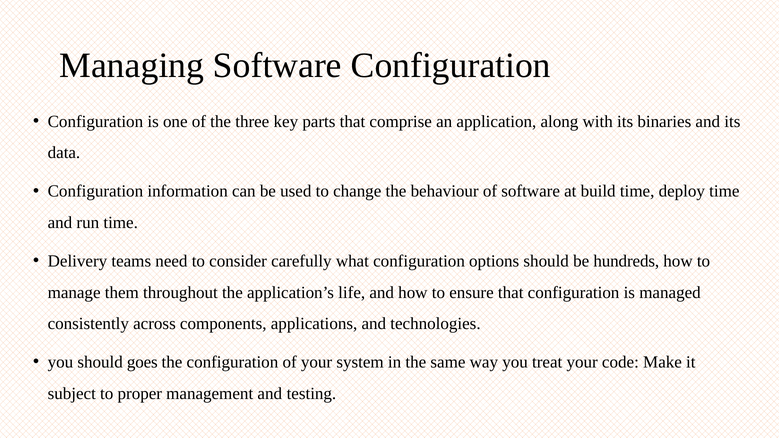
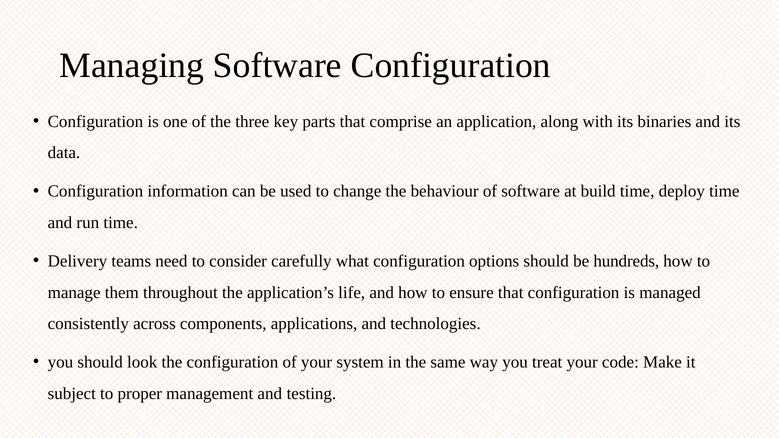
goes: goes -> look
